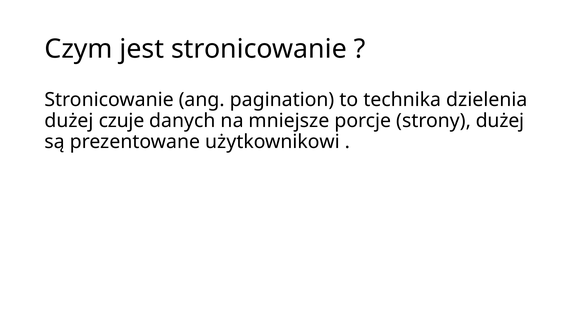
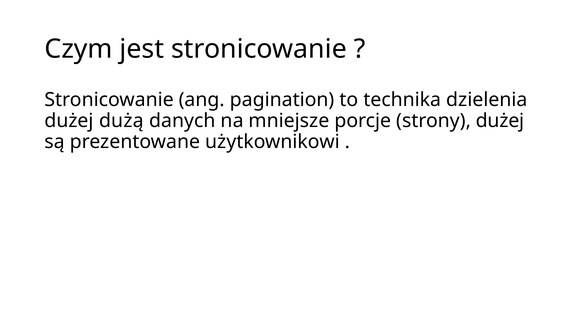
czuje: czuje -> dużą
